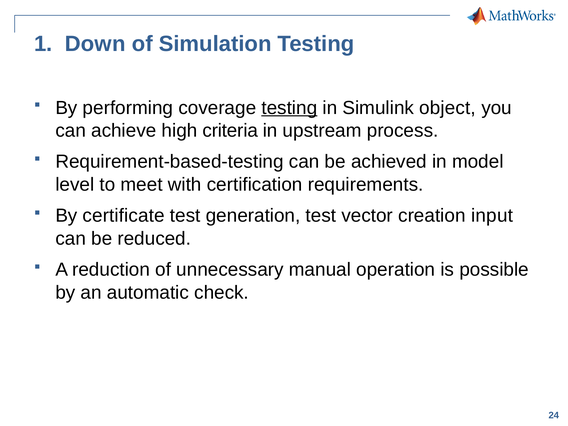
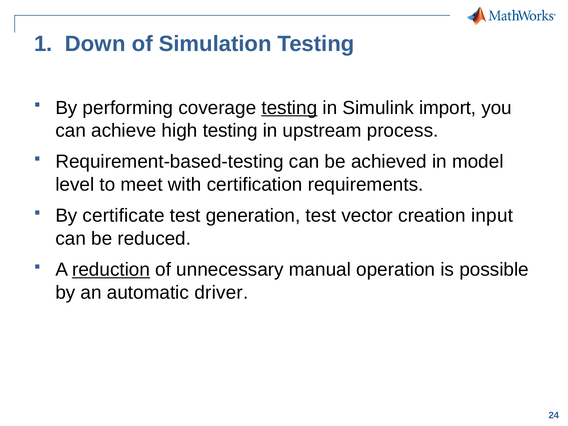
object: object -> import
high criteria: criteria -> testing
reduction underline: none -> present
check: check -> driver
